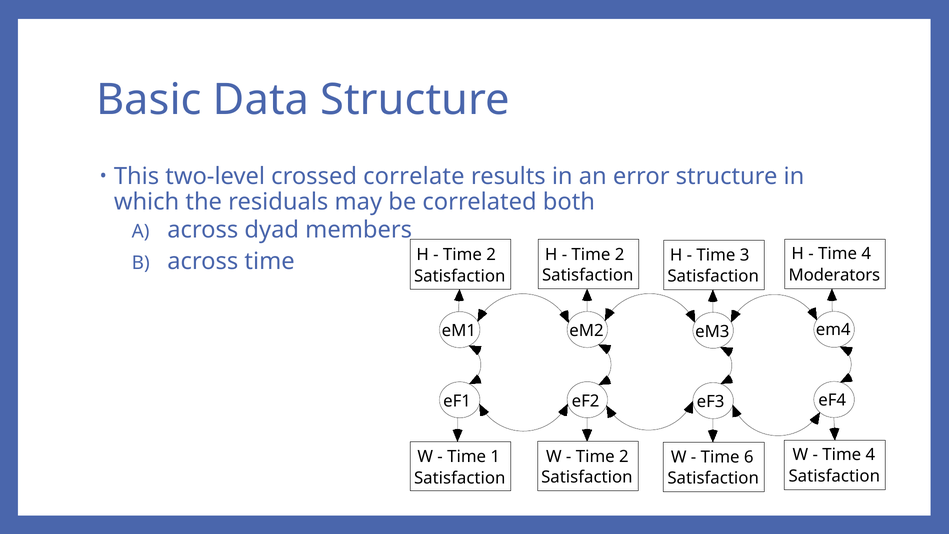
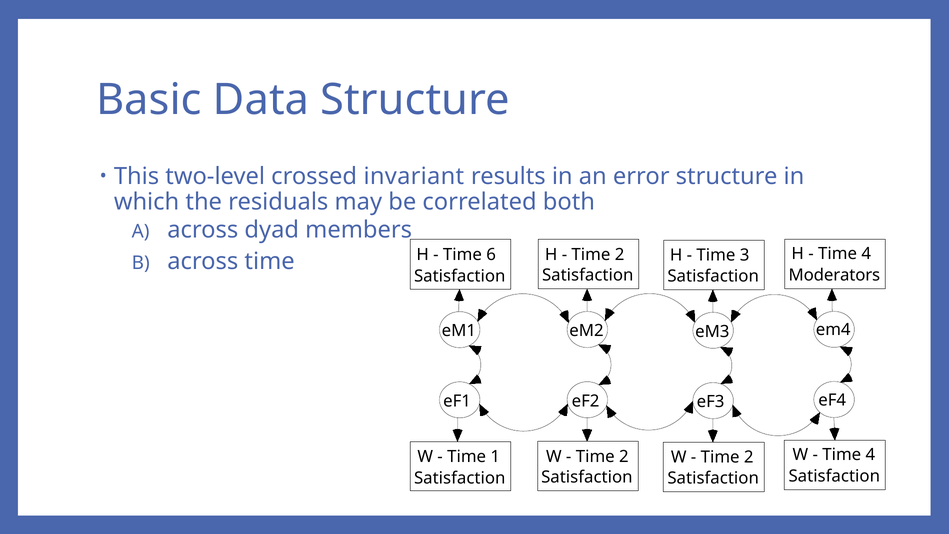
correlate: correlate -> invariant
2 at (491, 254): 2 -> 6
6 at (749, 457): 6 -> 2
